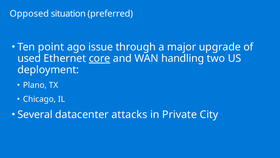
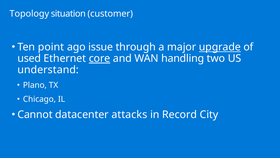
Opposed: Opposed -> Topology
preferred: preferred -> customer
upgrade underline: none -> present
deployment: deployment -> understand
Several: Several -> Cannot
Private: Private -> Record
